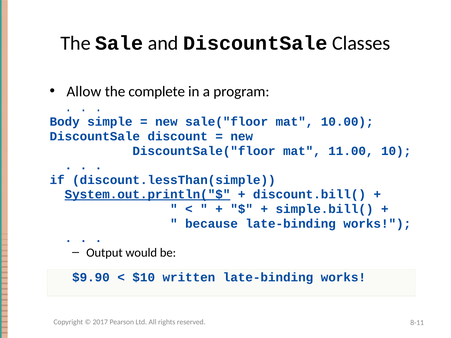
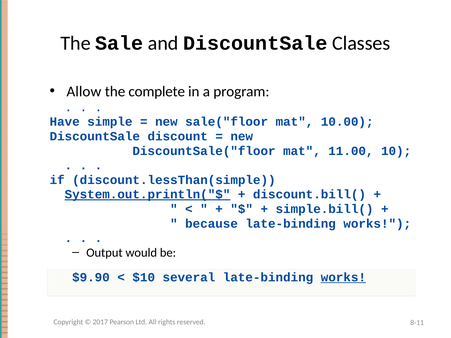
Body: Body -> Have
written: written -> several
works at (343, 278) underline: none -> present
